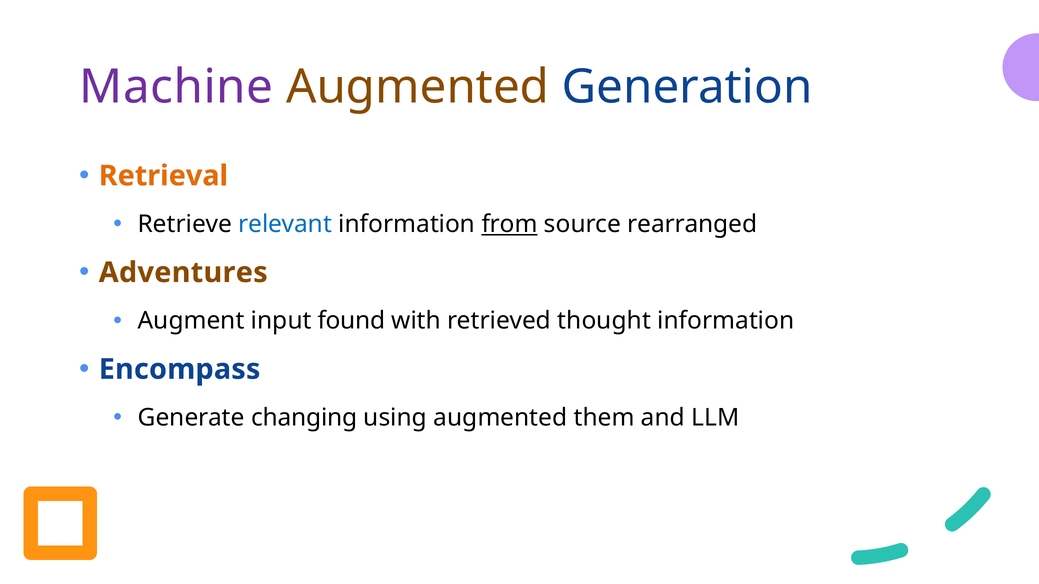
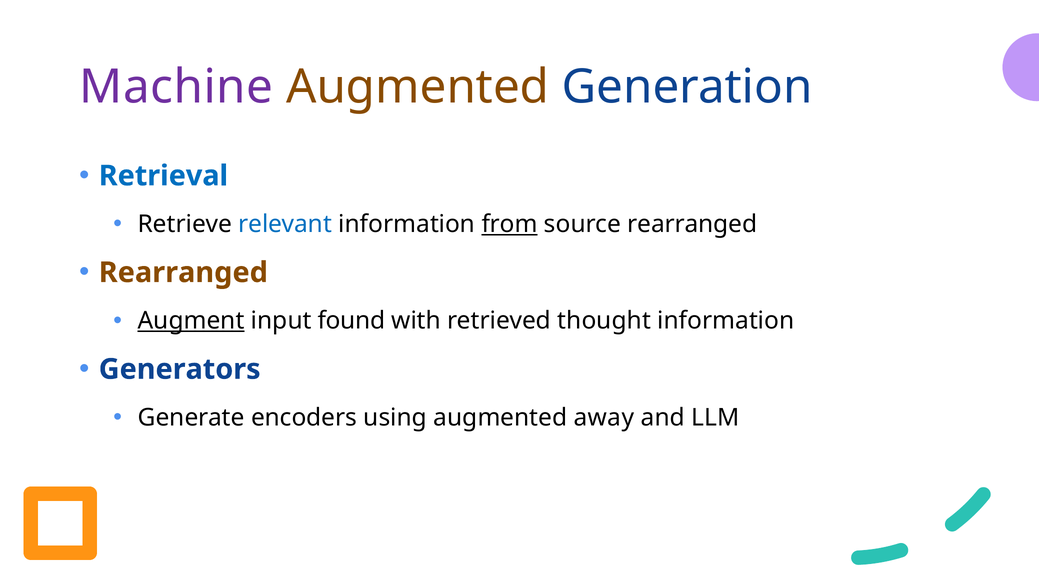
Retrieval colour: orange -> blue
Adventures at (183, 273): Adventures -> Rearranged
Augment underline: none -> present
Encompass: Encompass -> Generators
changing: changing -> encoders
them: them -> away
